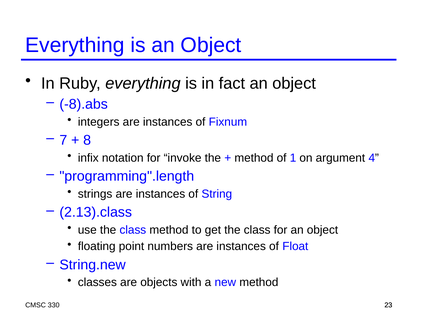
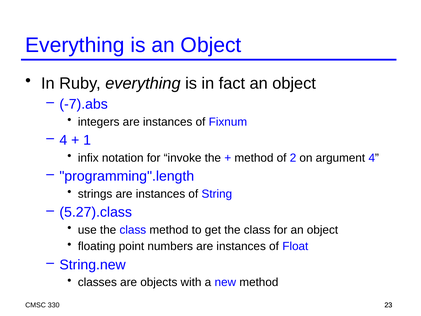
-8).abs: -8).abs -> -7).abs
7 at (63, 140): 7 -> 4
8: 8 -> 1
1: 1 -> 2
2.13).class: 2.13).class -> 5.27).class
